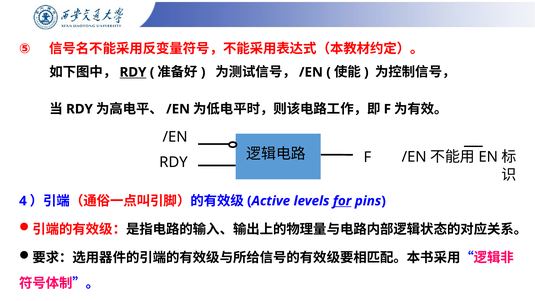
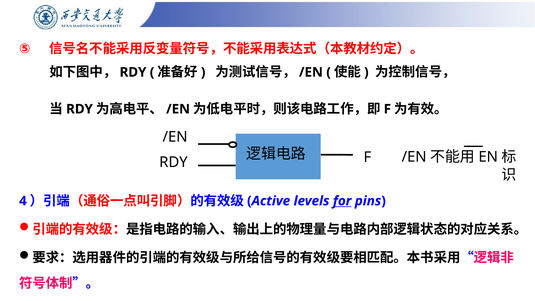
RDY at (133, 72) underline: present -> none
